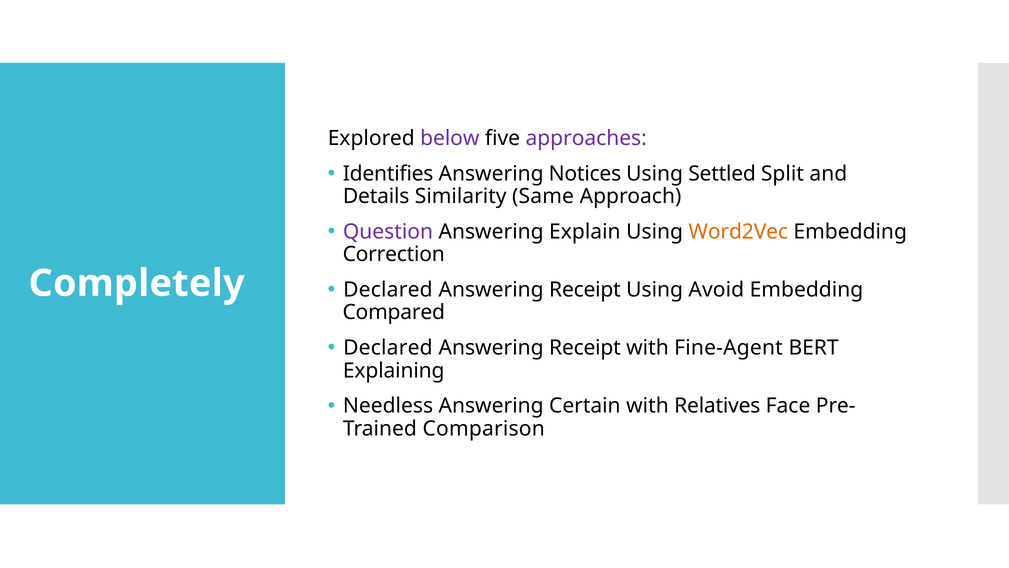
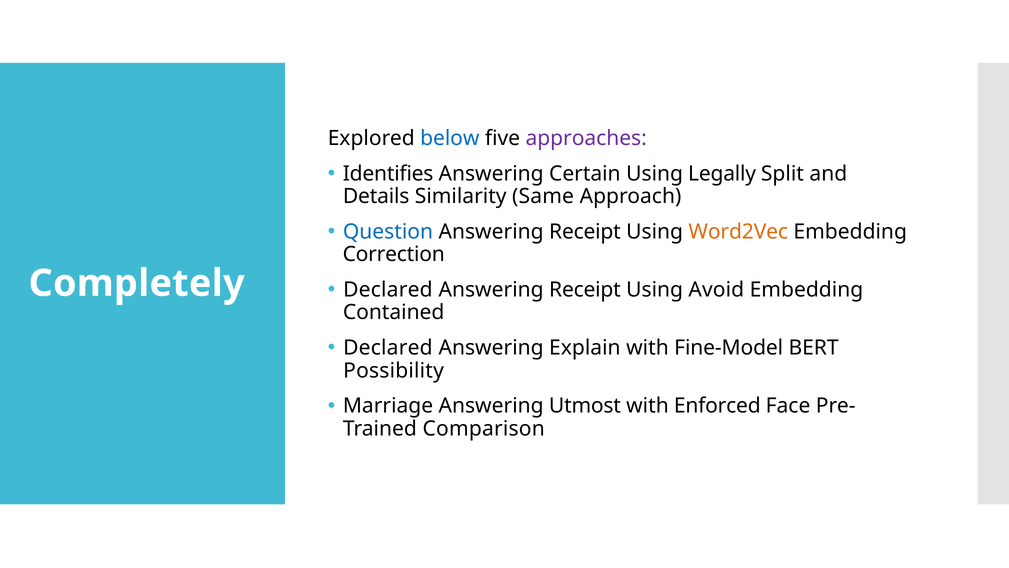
below colour: purple -> blue
Notices: Notices -> Certain
Settled: Settled -> Legally
Question colour: purple -> blue
Explain at (585, 231): Explain -> Receipt
Compared: Compared -> Contained
Receipt at (585, 348): Receipt -> Explain
Fine-Agent: Fine-Agent -> Fine-Model
Explaining: Explaining -> Possibility
Needless: Needless -> Marriage
Certain: Certain -> Utmost
Relatives: Relatives -> Enforced
